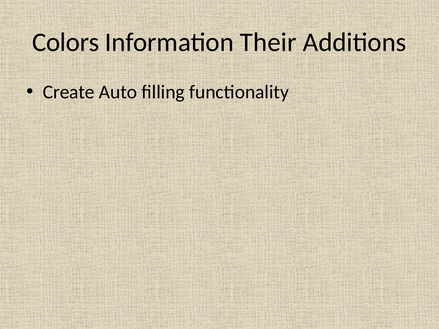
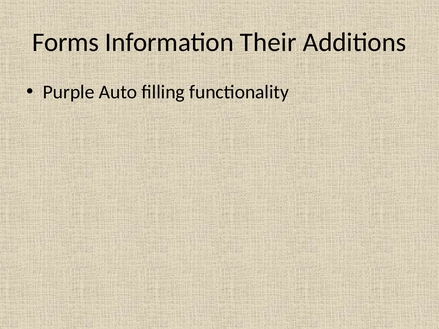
Colors: Colors -> Forms
Create: Create -> Purple
